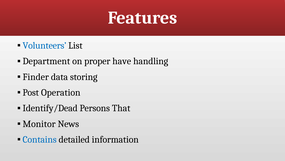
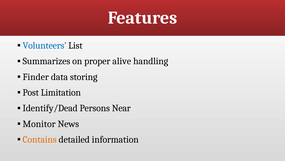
Department: Department -> Summarizes
have: have -> alive
Operation: Operation -> Limitation
That: That -> Near
Contains colour: blue -> orange
